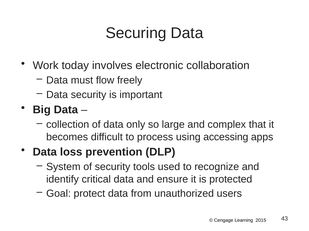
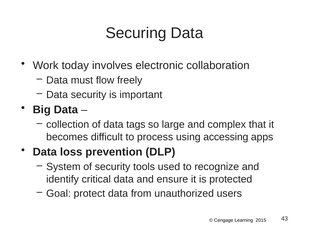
only: only -> tags
